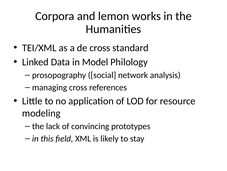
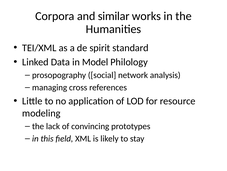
lemon: lemon -> similar
de cross: cross -> spirit
